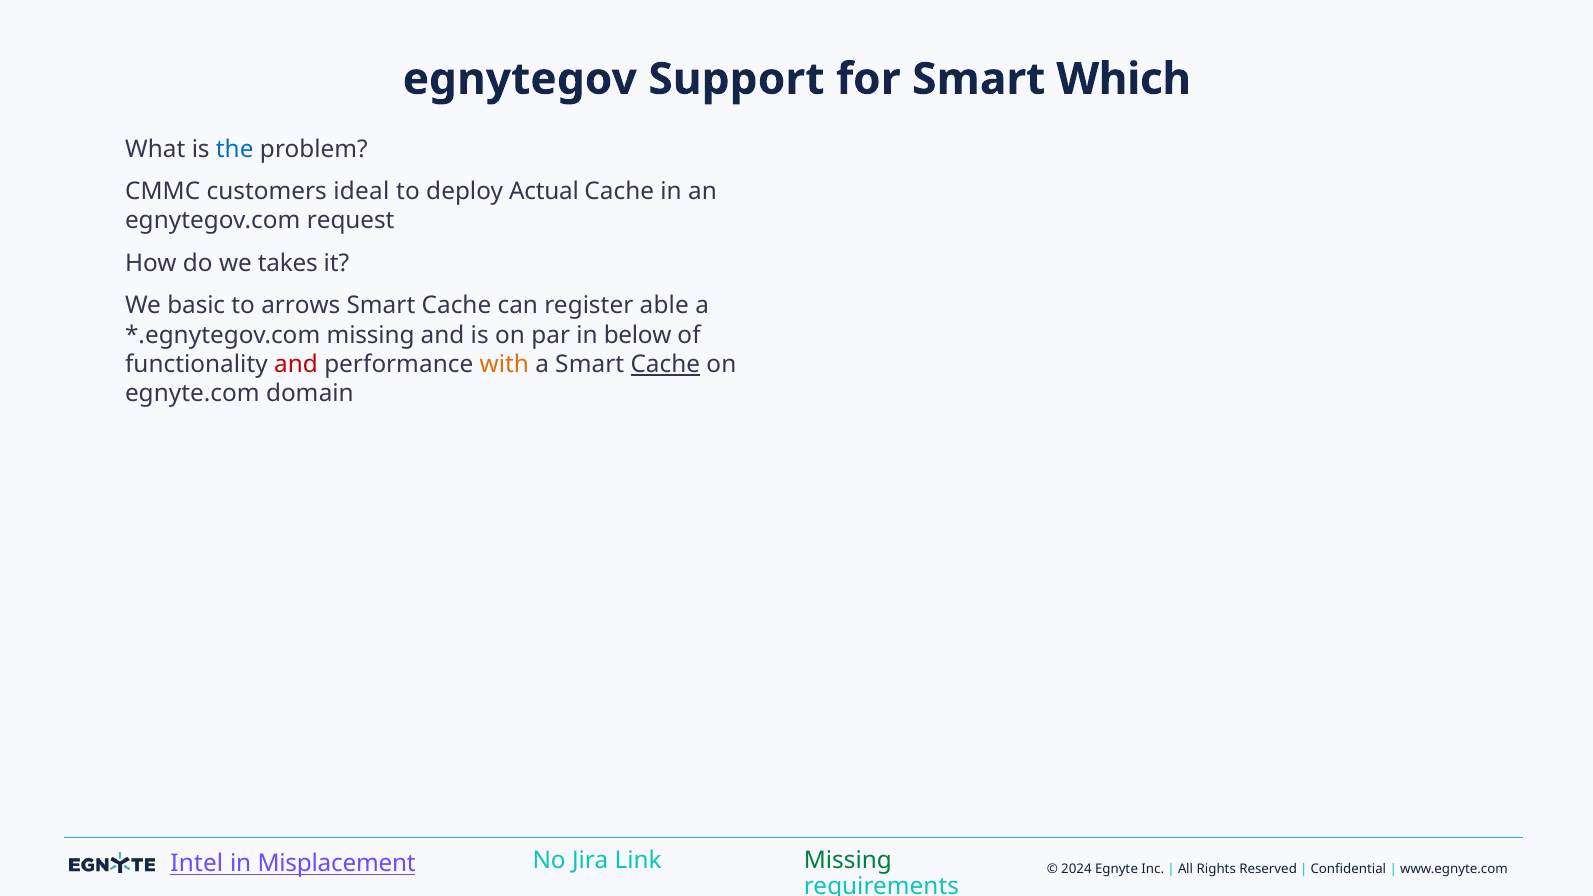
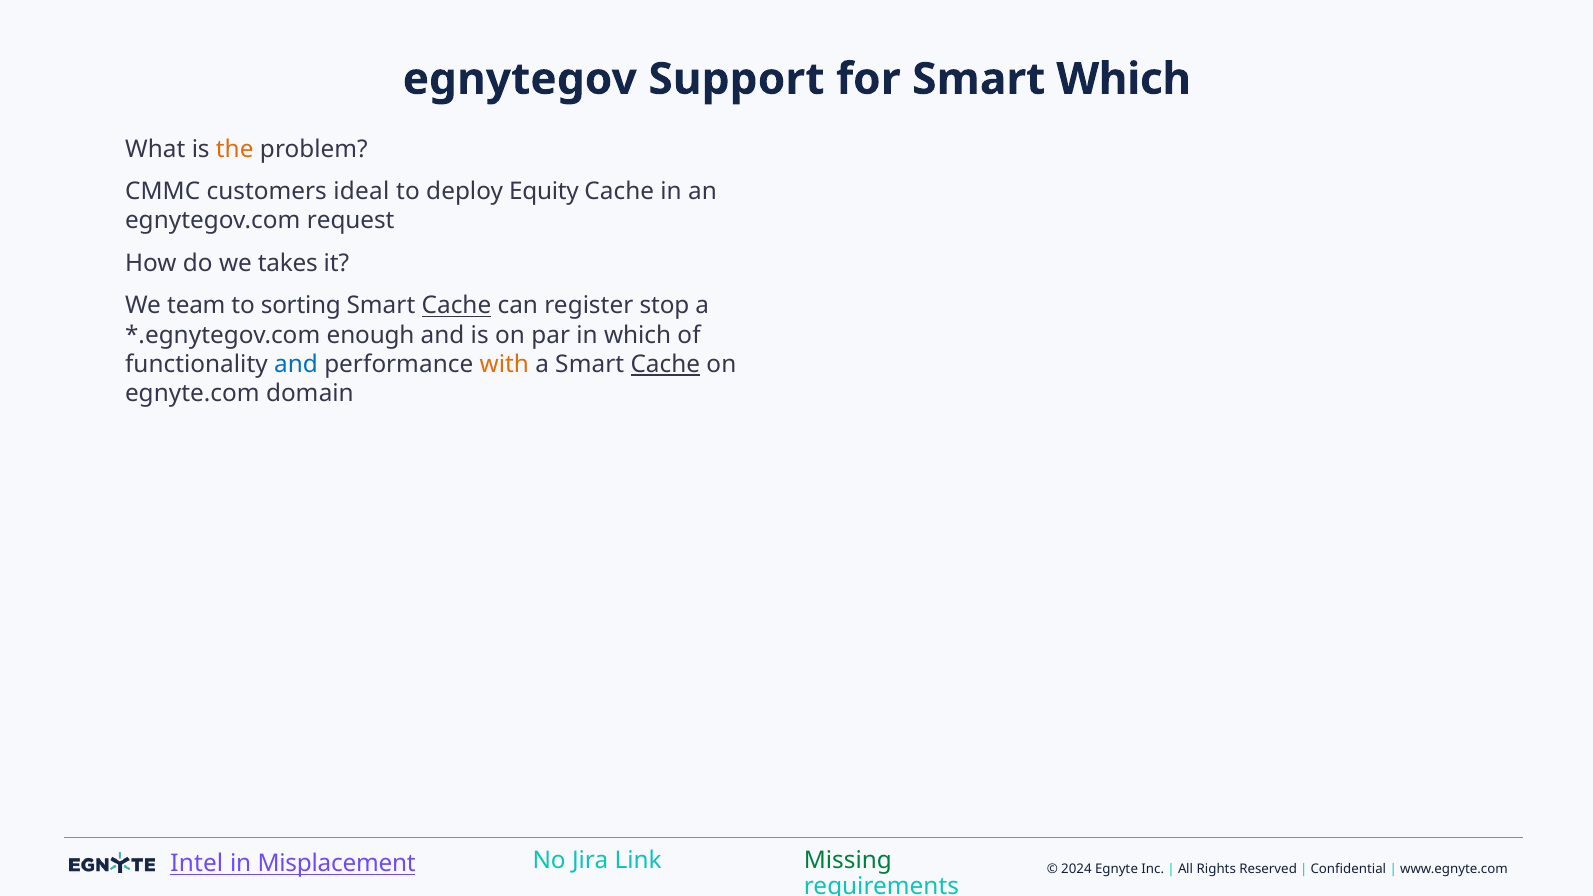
the colour: blue -> orange
Actual: Actual -> Equity
basic: basic -> team
arrows: arrows -> sorting
Cache at (456, 306) underline: none -> present
able: able -> stop
missing at (371, 335): missing -> enough
in below: below -> which
and at (296, 364) colour: red -> blue
